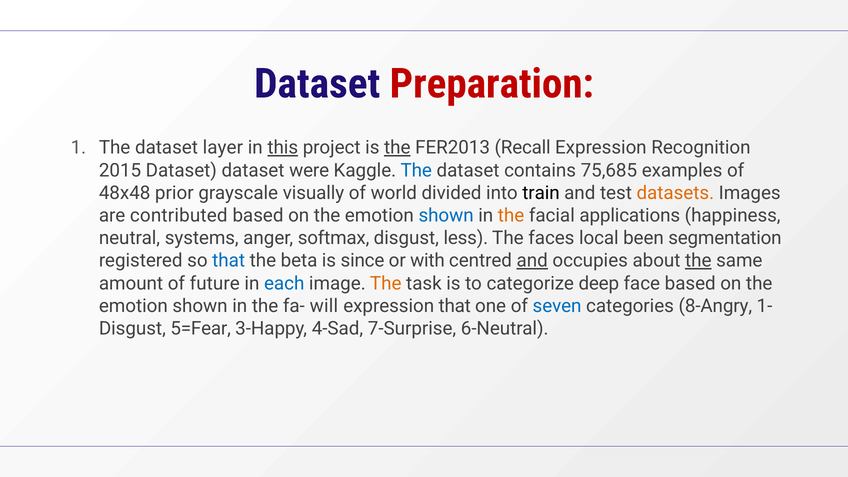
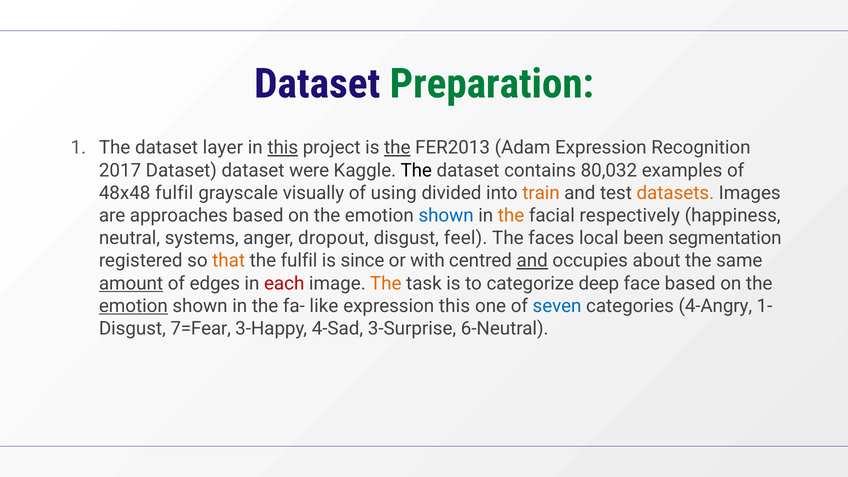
Preparation colour: red -> green
Recall: Recall -> Adam
2015: 2015 -> 2017
The at (416, 170) colour: blue -> black
75,685: 75,685 -> 80,032
48x48 prior: prior -> fulfil
world: world -> using
train colour: black -> orange
contributed: contributed -> approaches
applications: applications -> respectively
softmax: softmax -> dropout
less: less -> feel
that at (229, 261) colour: blue -> orange
the beta: beta -> fulfil
the at (698, 261) underline: present -> none
amount underline: none -> present
future: future -> edges
each colour: blue -> red
emotion at (133, 306) underline: none -> present
will: will -> like
expression that: that -> this
8-Angry: 8-Angry -> 4-Angry
5=Fear: 5=Fear -> 7=Fear
7-Surprise: 7-Surprise -> 3-Surprise
